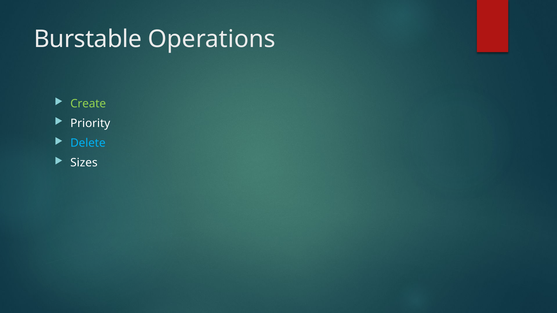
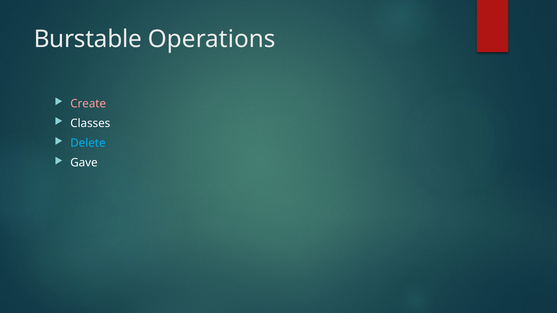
Create colour: light green -> pink
Priority: Priority -> Classes
Sizes: Sizes -> Gave
